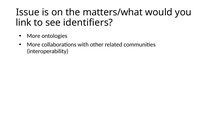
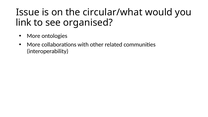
matters/what: matters/what -> circular/what
identifiers: identifiers -> organised
